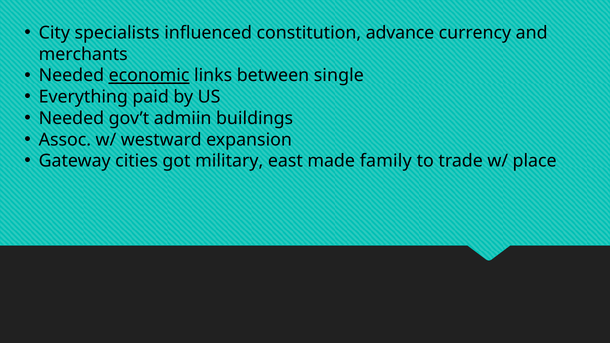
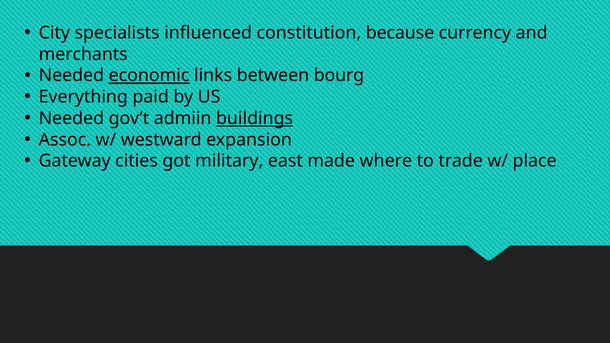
advance: advance -> because
single: single -> bourg
buildings underline: none -> present
family: family -> where
